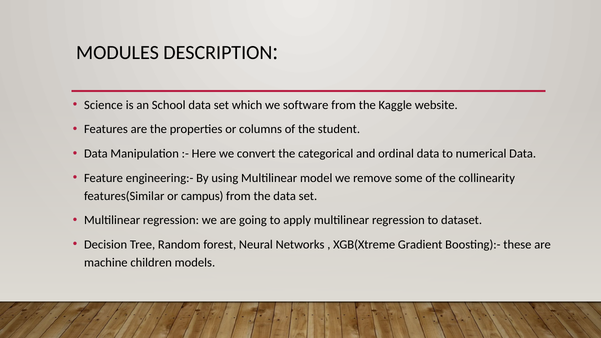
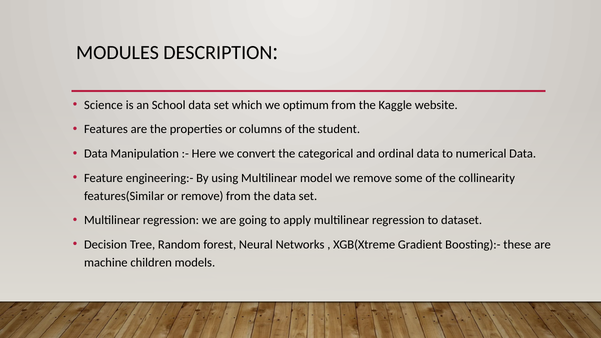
software: software -> optimum
or campus: campus -> remove
